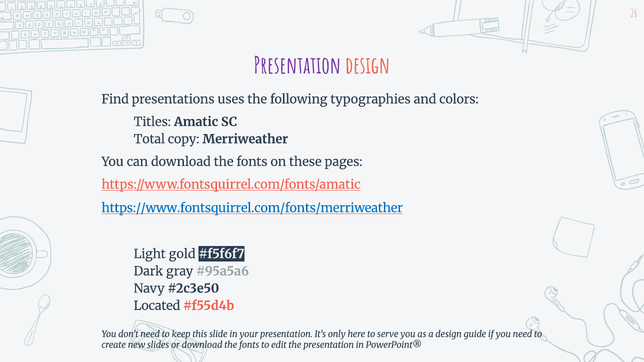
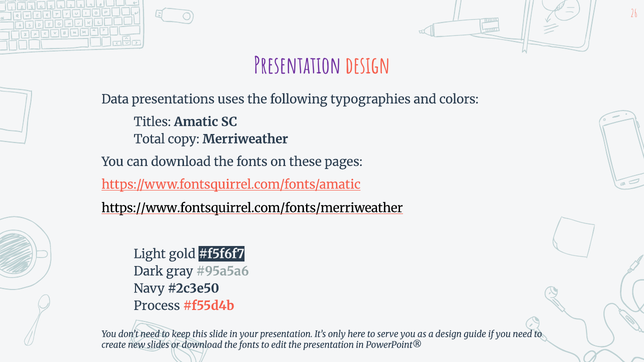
Find: Find -> Data
https://www.fontsquirrel.com/fonts/merriweather colour: blue -> black
Located: Located -> Process
